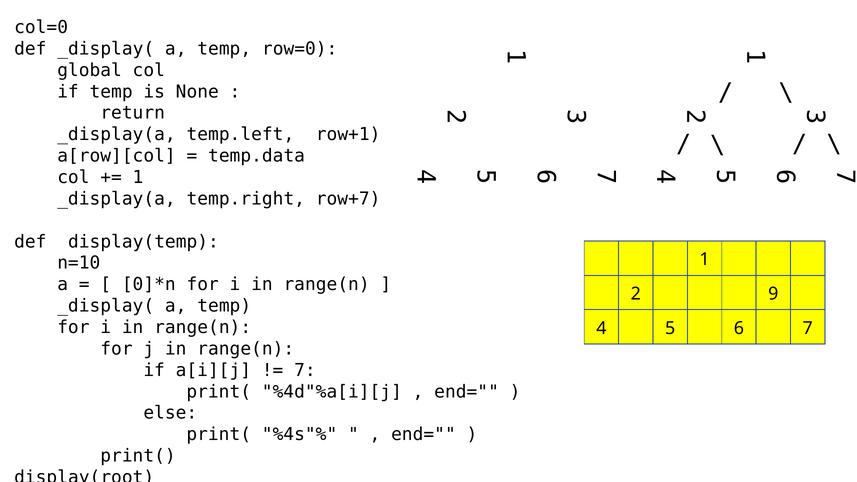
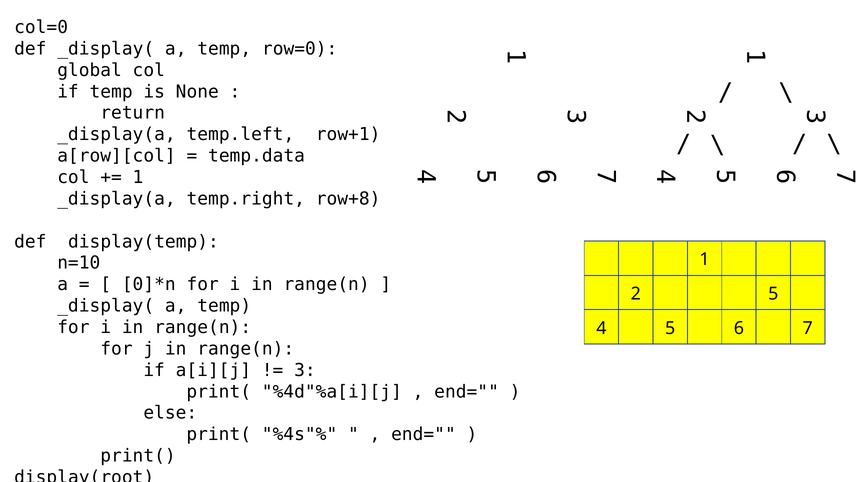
row+7: row+7 -> row+8
2 9: 9 -> 5
7 at (305, 370): 7 -> 3
